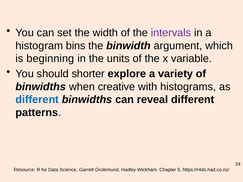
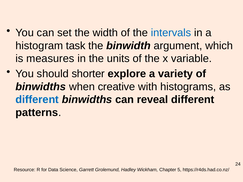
intervals colour: purple -> blue
bins: bins -> task
beginning: beginning -> measures
